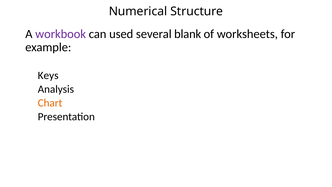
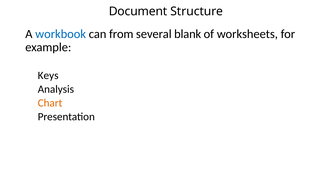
Numerical: Numerical -> Document
workbook colour: purple -> blue
used: used -> from
